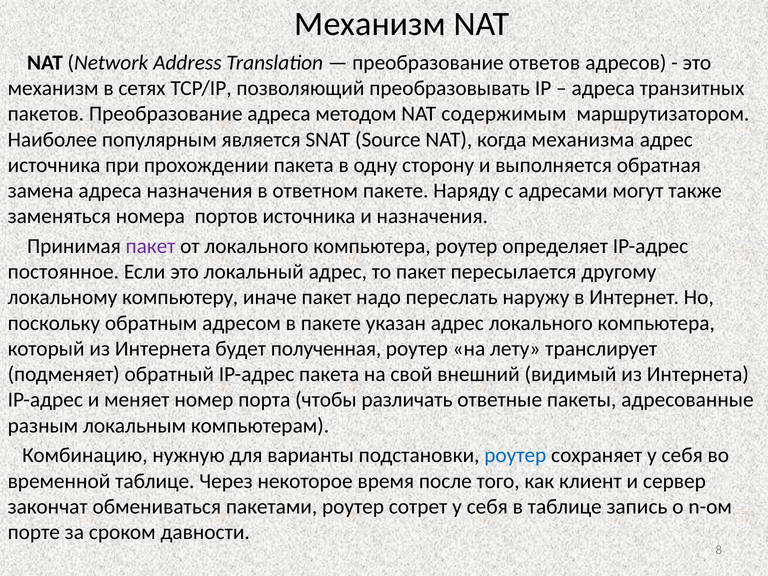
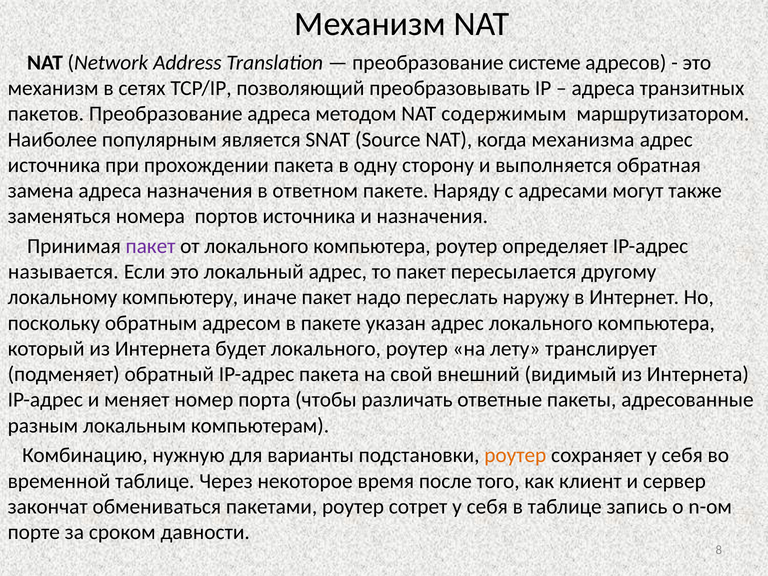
ответов: ответов -> системе
постоянное: постоянное -> называется
будет полученная: полученная -> локального
роутер at (515, 455) colour: blue -> orange
